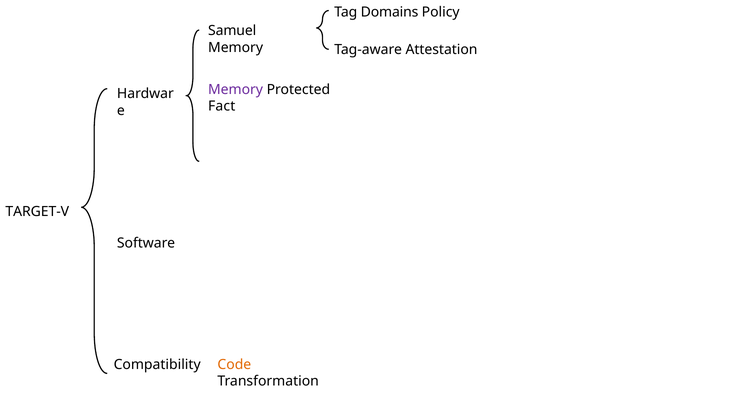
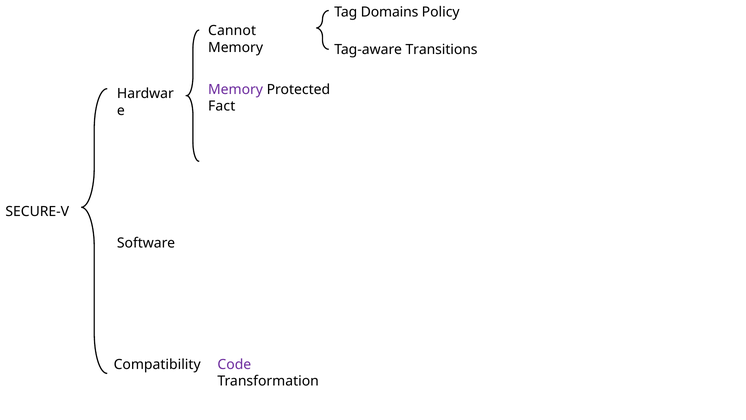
Samuel: Samuel -> Cannot
Attestation: Attestation -> Transitions
TARGET-V: TARGET-V -> SECURE-V
Code colour: orange -> purple
